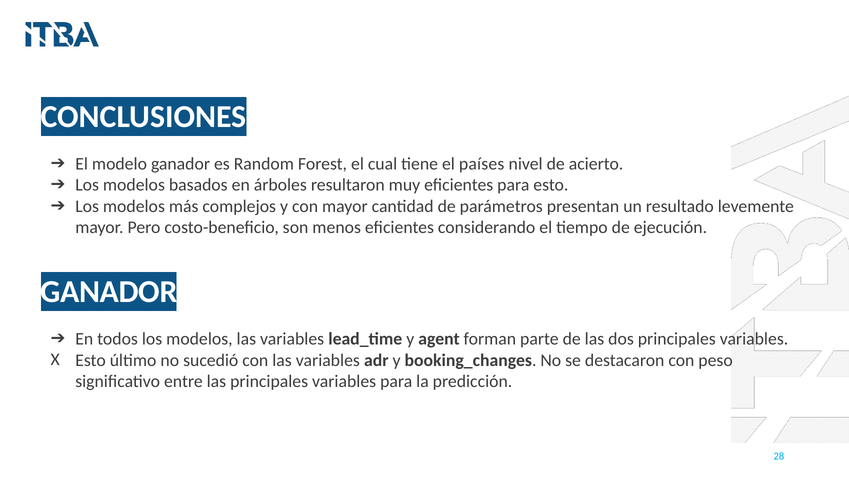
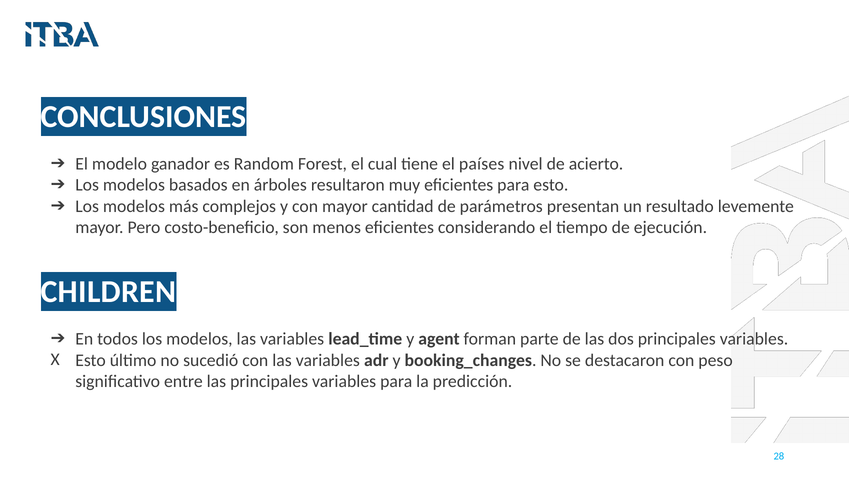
GANADOR at (109, 292): GANADOR -> CHILDREN
